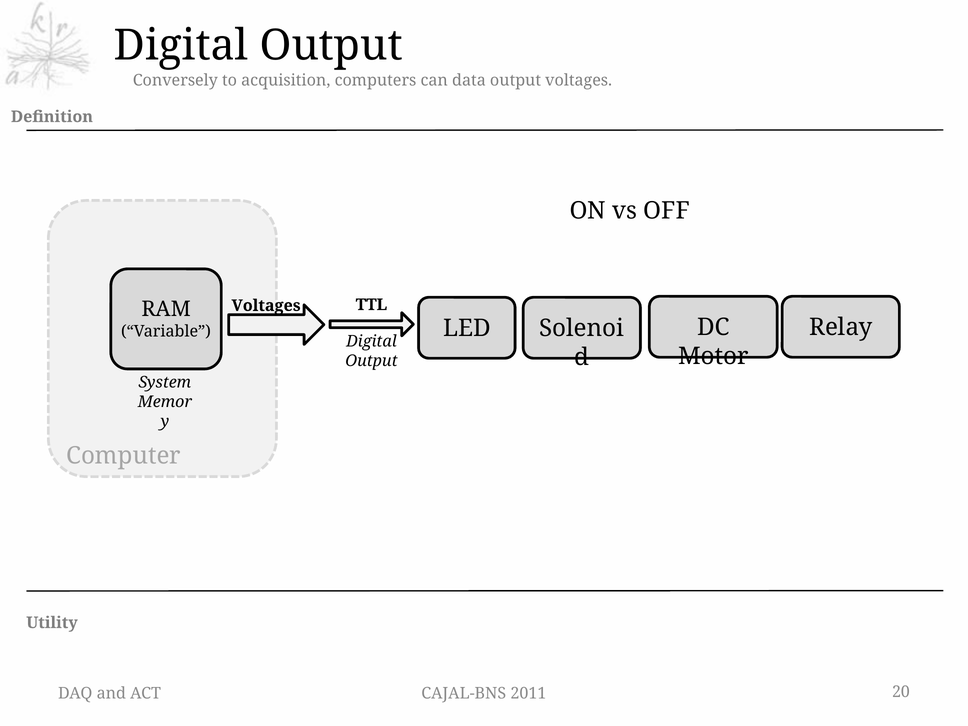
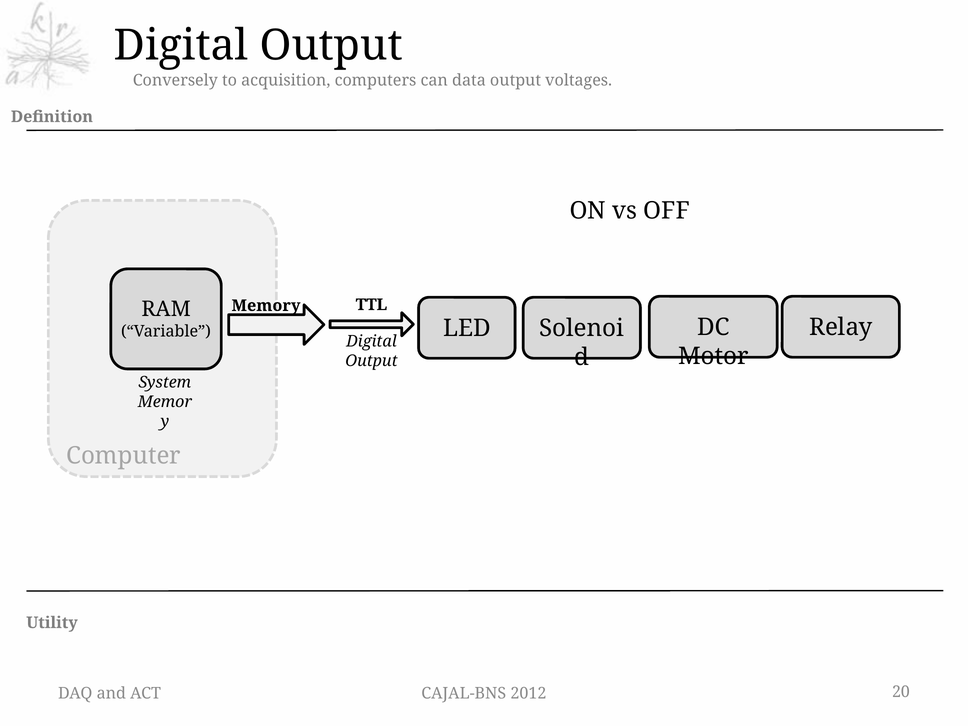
Voltages at (266, 306): Voltages -> Memory
2011: 2011 -> 2012
